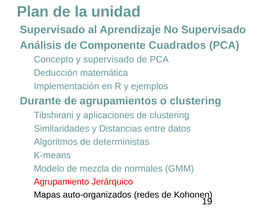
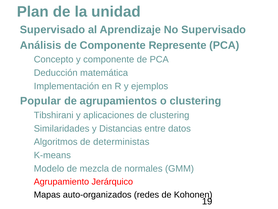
Cuadrados: Cuadrados -> Represente
y supervisado: supervisado -> componente
Durante: Durante -> Popular
